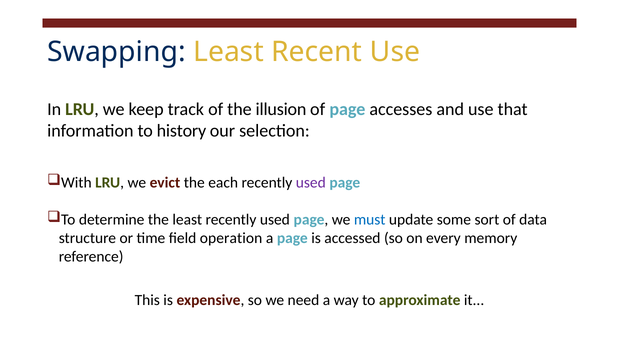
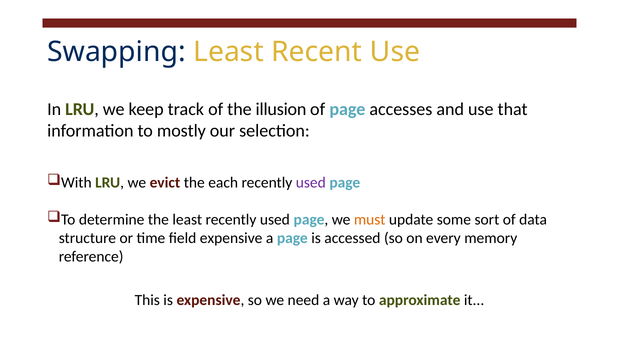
history: history -> mostly
must colour: blue -> orange
field operation: operation -> expensive
